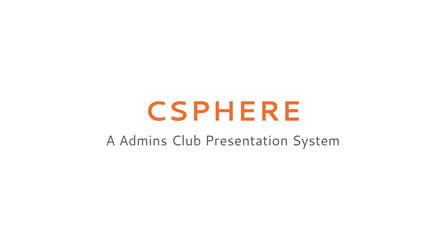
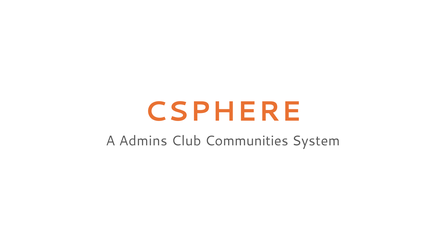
Presentation: Presentation -> Communities
